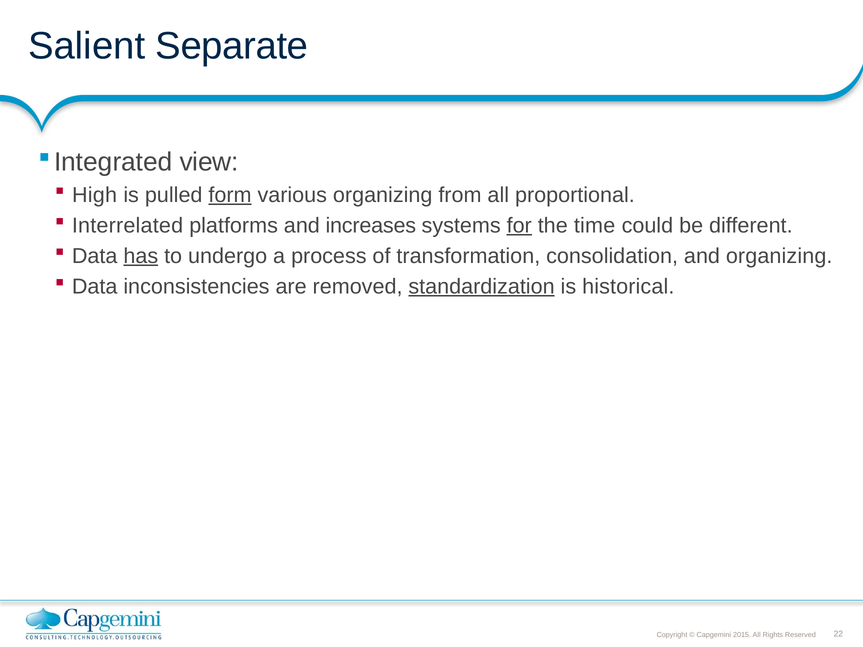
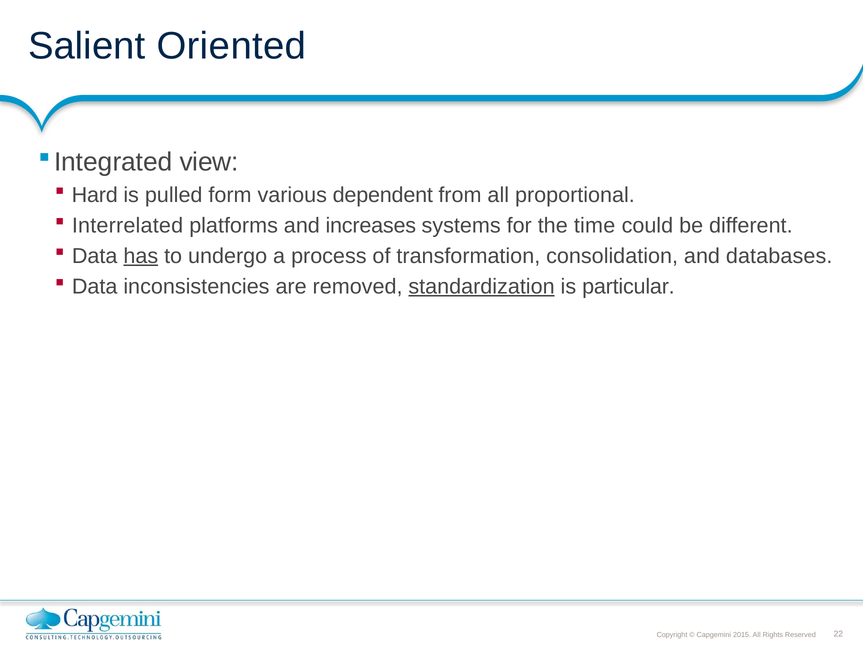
Separate: Separate -> Oriented
High: High -> Hard
form underline: present -> none
various organizing: organizing -> dependent
for underline: present -> none
and organizing: organizing -> databases
historical: historical -> particular
